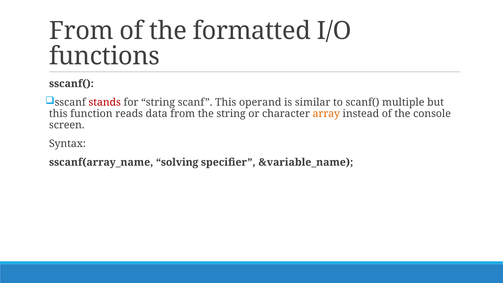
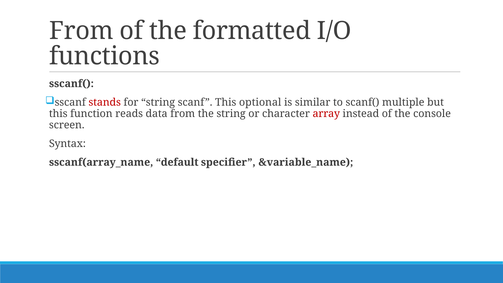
operand: operand -> optional
array colour: orange -> red
solving: solving -> default
